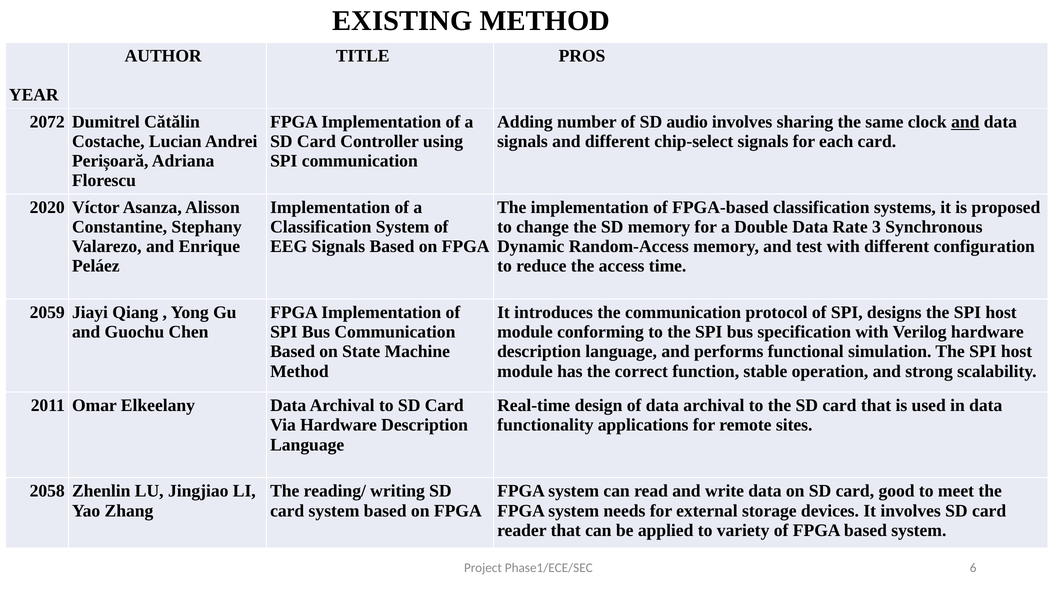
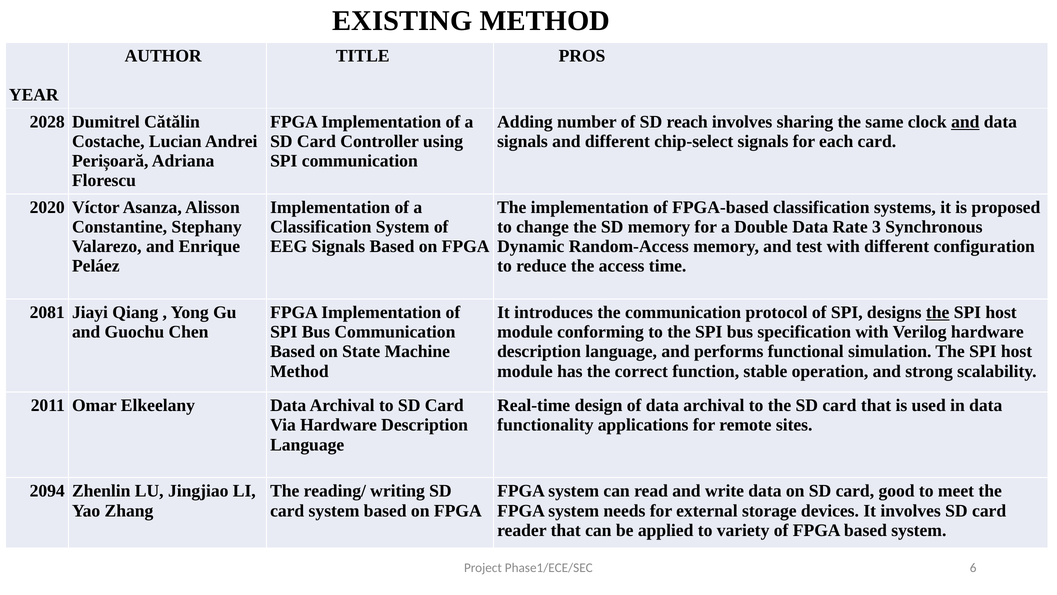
2072: 2072 -> 2028
audio: audio -> reach
2059: 2059 -> 2081
the at (938, 312) underline: none -> present
2058: 2058 -> 2094
